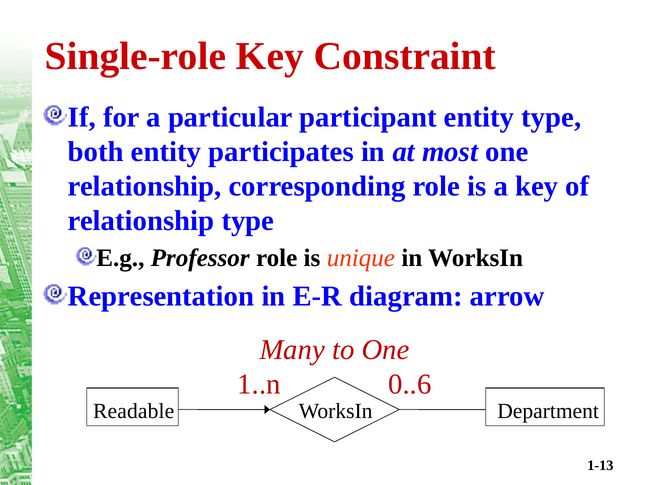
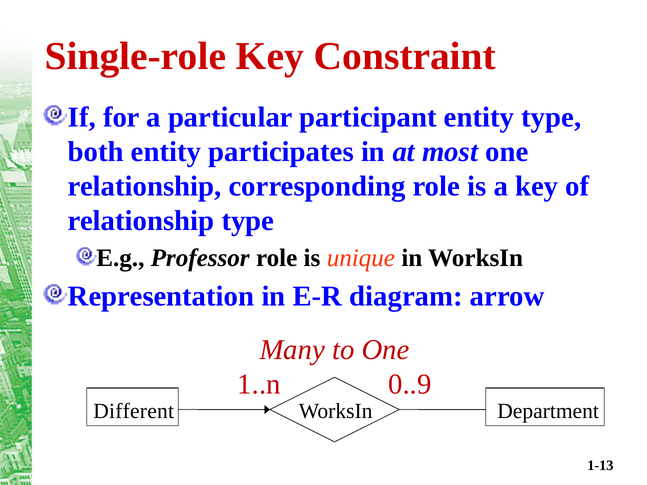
0..6: 0..6 -> 0..9
Readable: Readable -> Different
